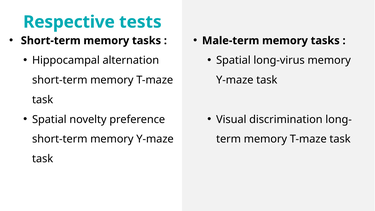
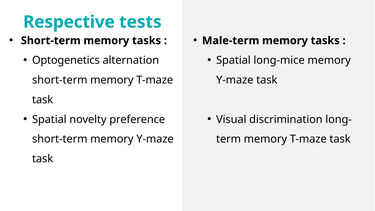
Hippocampal: Hippocampal -> Optogenetics
long-virus: long-virus -> long-mice
